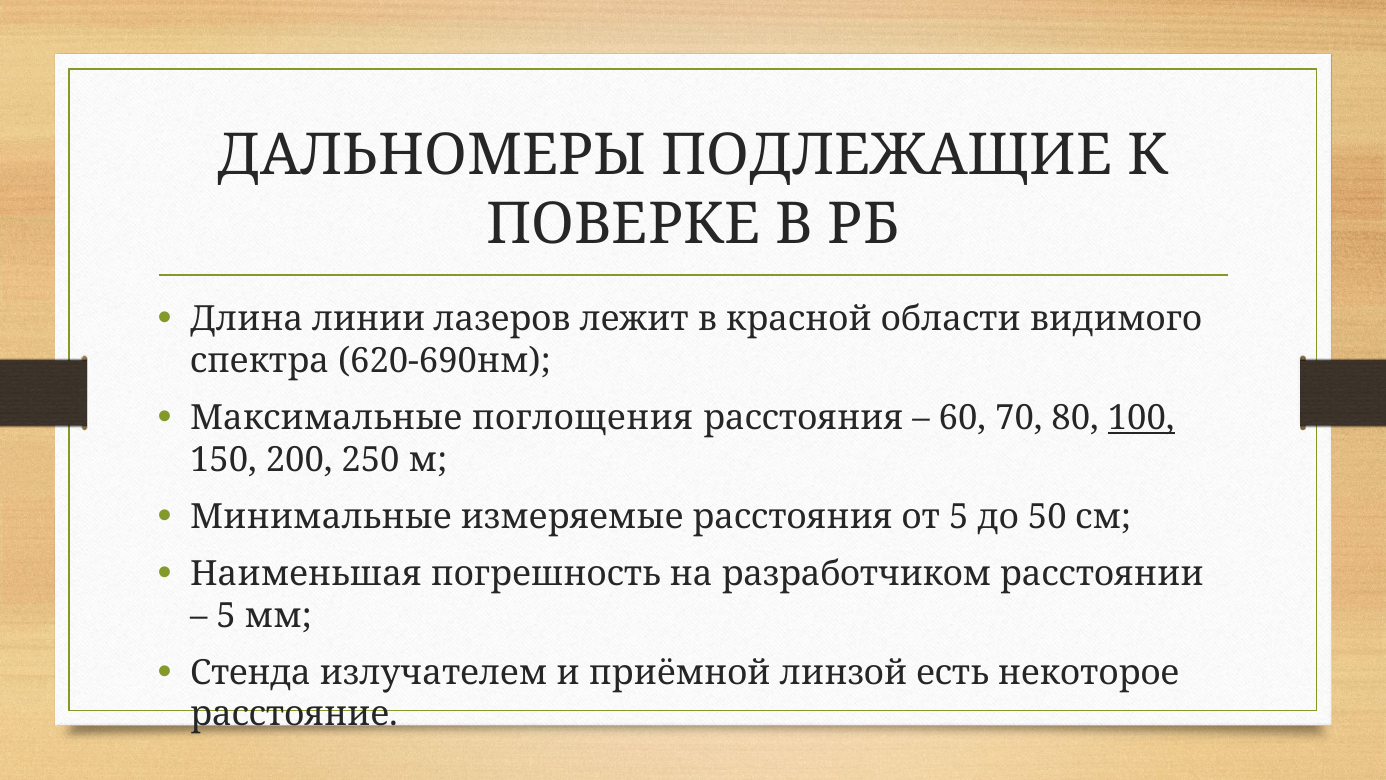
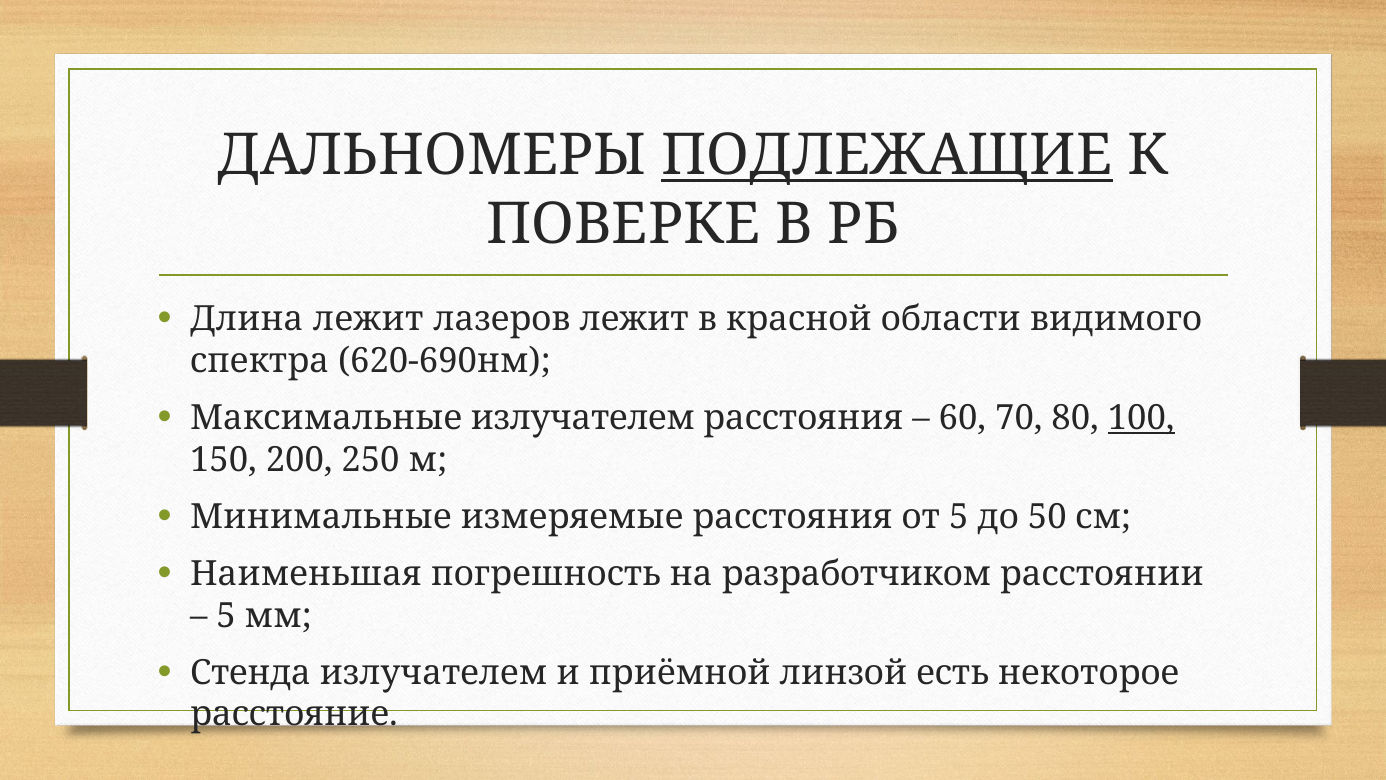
ПОДЛЕЖАЩИЕ underline: none -> present
Длина линии: линии -> лежит
Максимальные поглощения: поглощения -> излучателем
